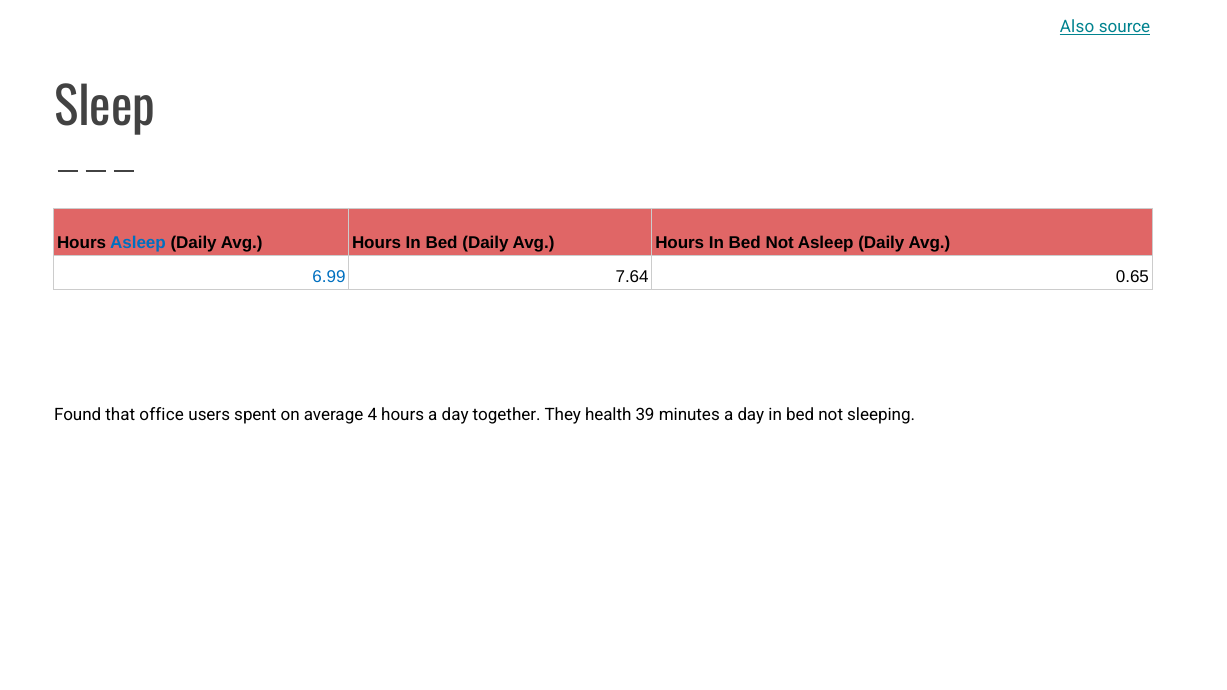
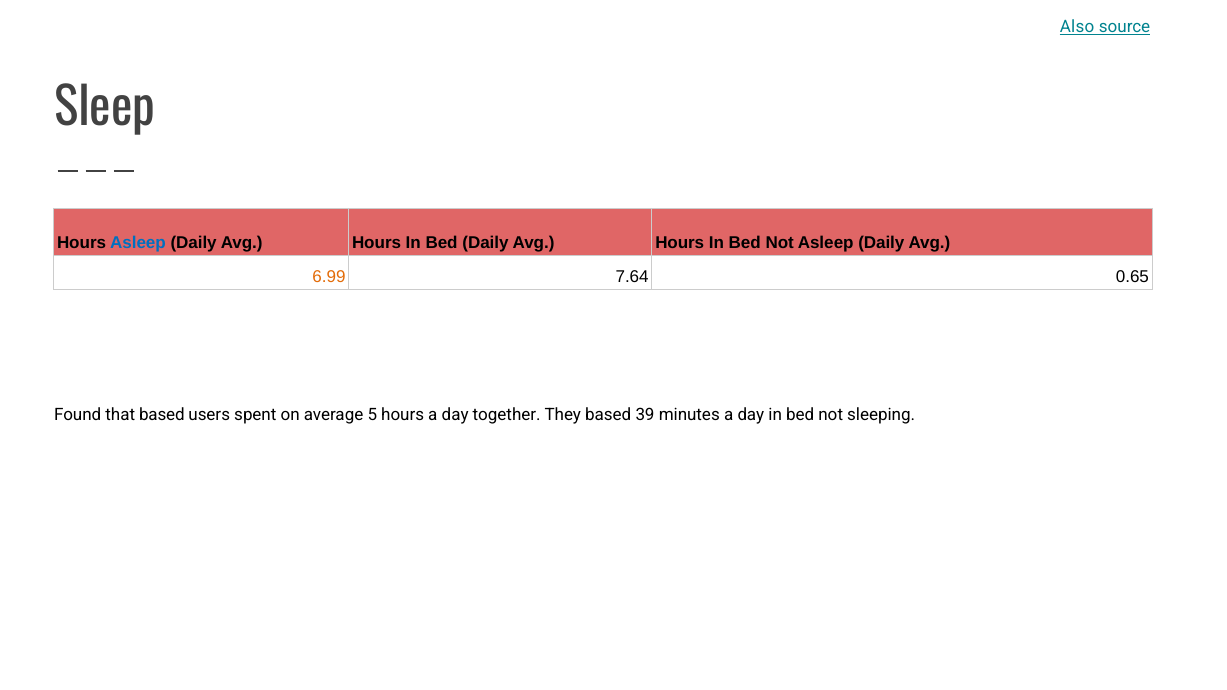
6.99 colour: blue -> orange
that office: office -> based
4: 4 -> 5
They health: health -> based
